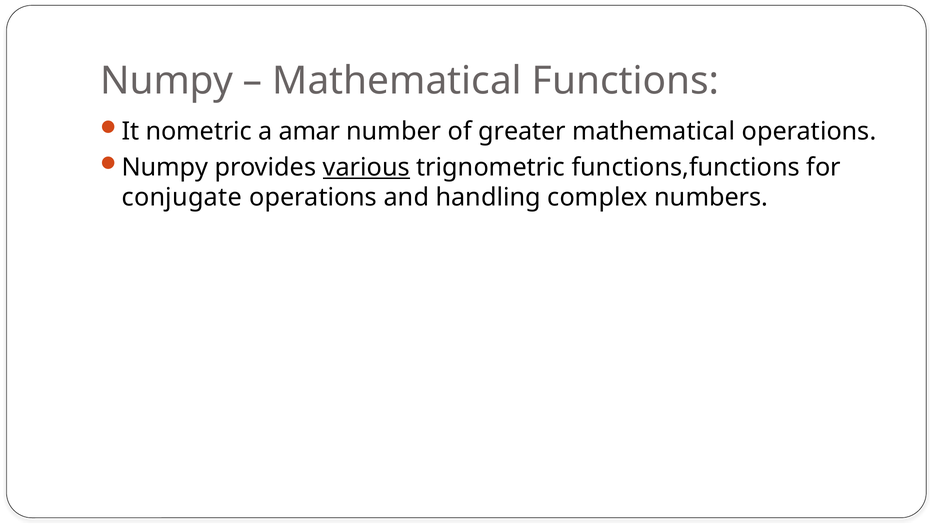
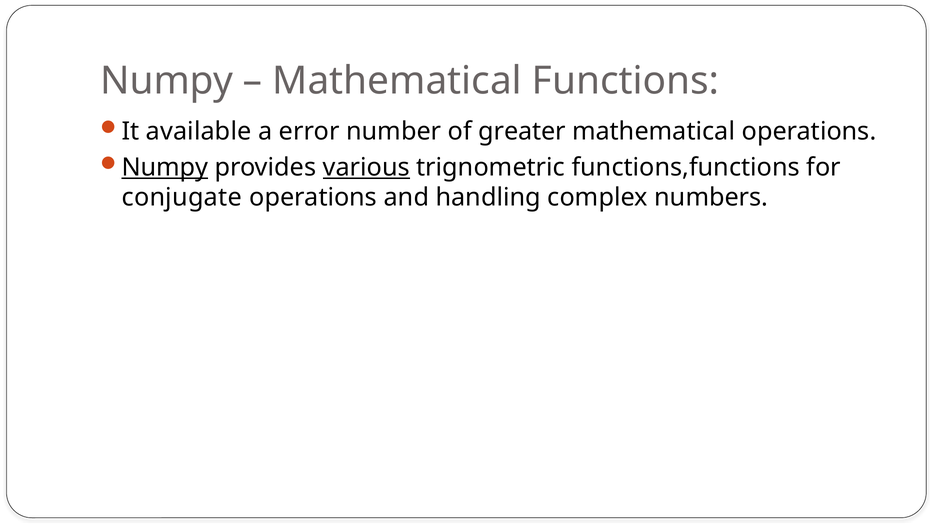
nometric: nometric -> available
amar: amar -> error
Numpy at (165, 167) underline: none -> present
